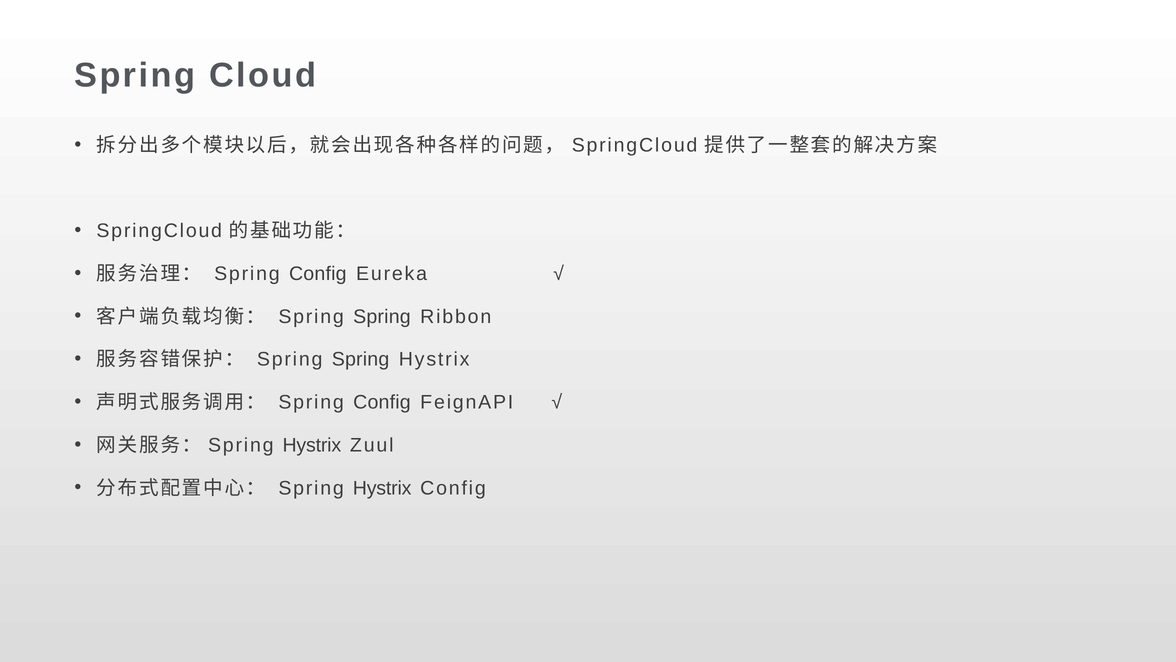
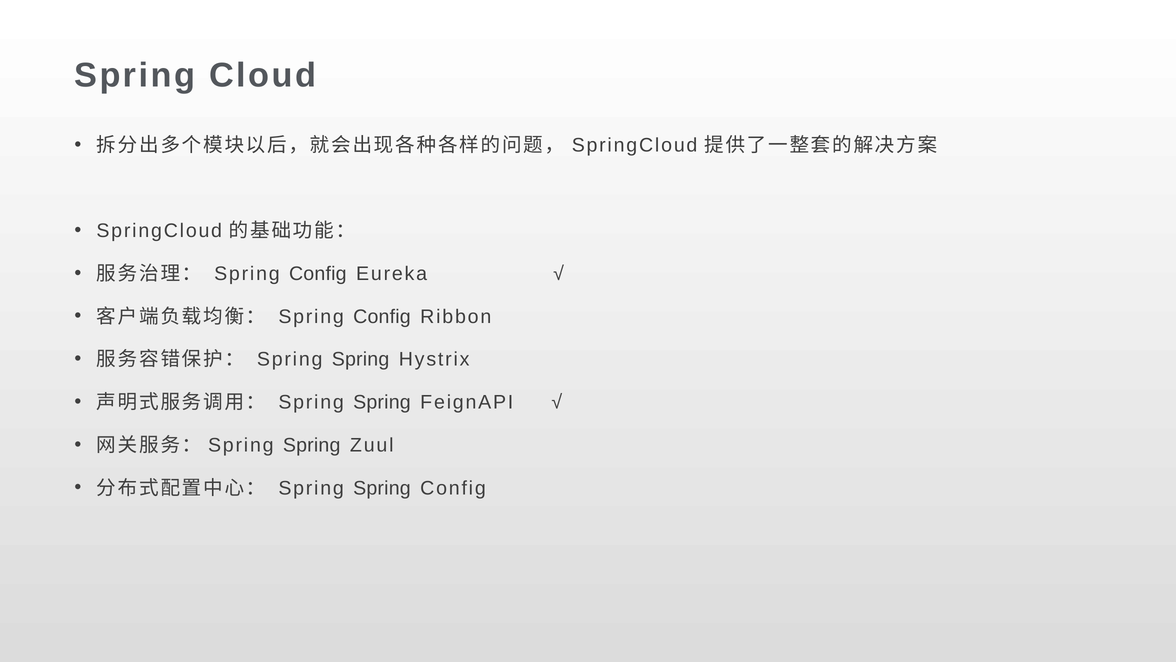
Spring at (382, 316): Spring -> Config
Config at (382, 402): Config -> Spring
Hystrix at (312, 445): Hystrix -> Spring
Hystrix at (382, 488): Hystrix -> Spring
